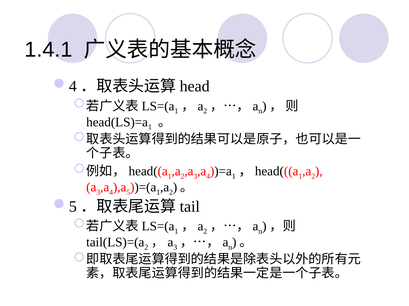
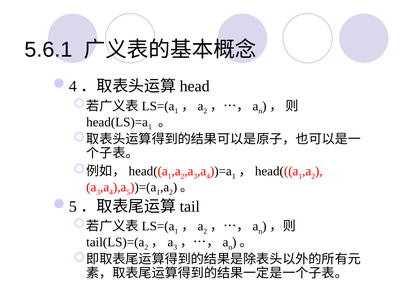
1.4.1: 1.4.1 -> 5.6.1
